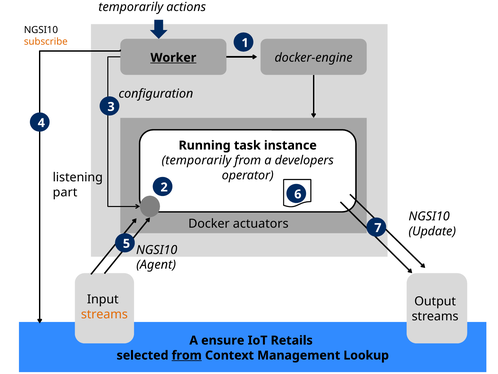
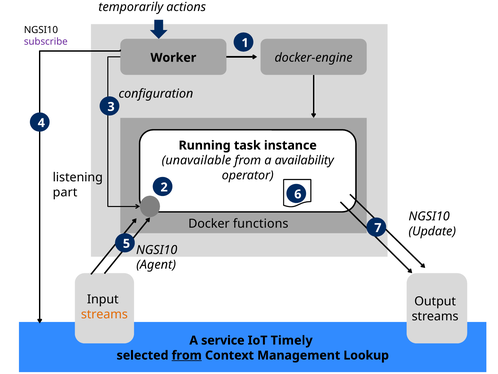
subscribe colour: orange -> purple
Worker underline: present -> none
temporarily at (196, 160): temporarily -> unavailable
developers: developers -> availability
actuators: actuators -> functions
ensure: ensure -> service
Retails: Retails -> Timely
